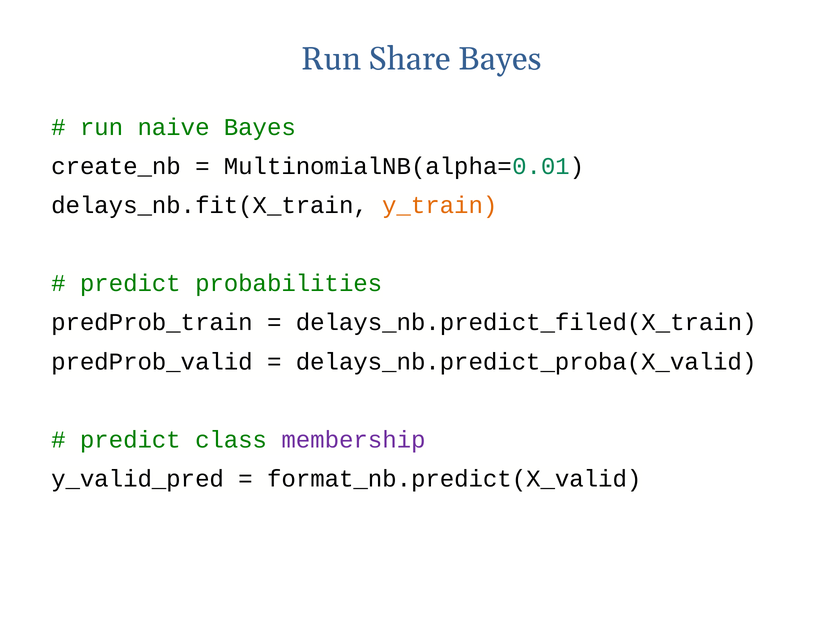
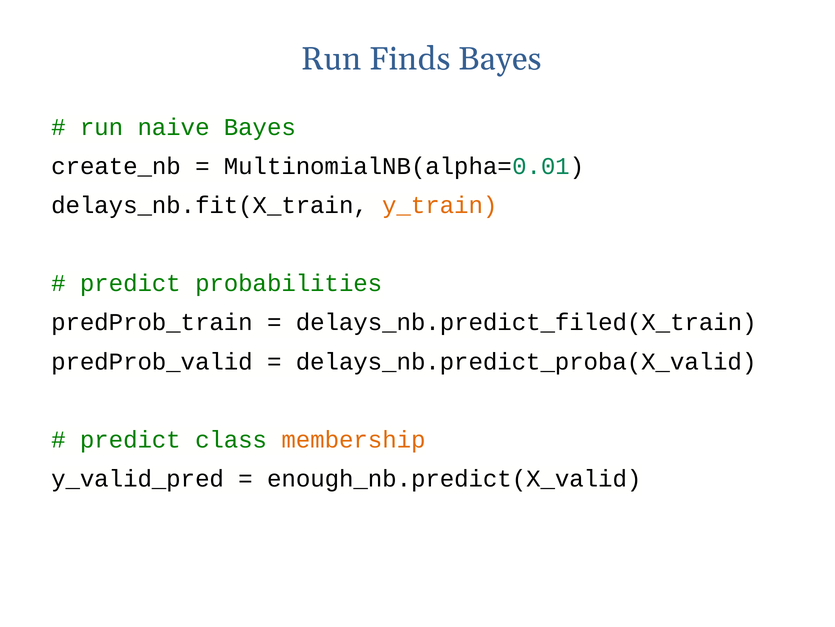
Share: Share -> Finds
membership colour: purple -> orange
format_nb.predict(X_valid: format_nb.predict(X_valid -> enough_nb.predict(X_valid
